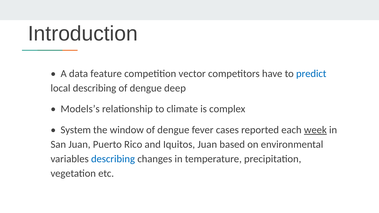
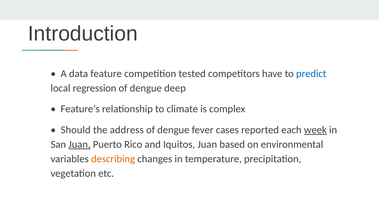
vector: vector -> tested
local describing: describing -> regression
Models’s: Models’s -> Feature’s
System: System -> Should
window: window -> address
Juan at (79, 144) underline: none -> present
describing at (113, 159) colour: blue -> orange
